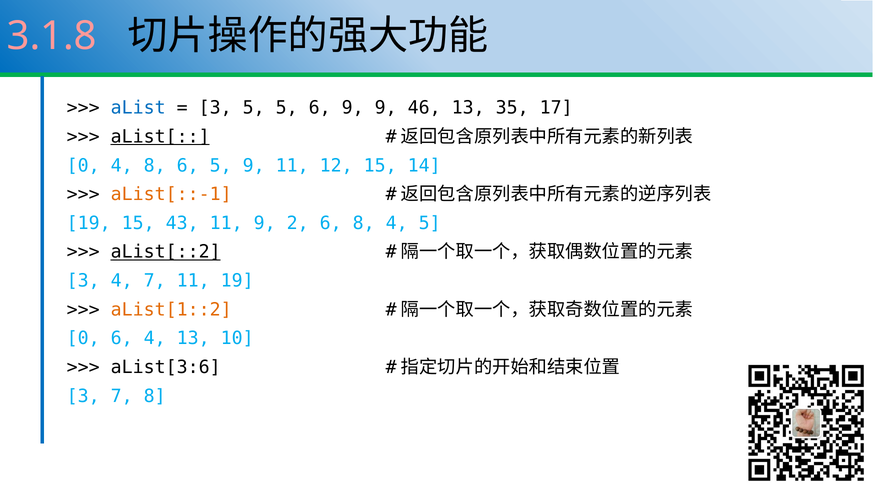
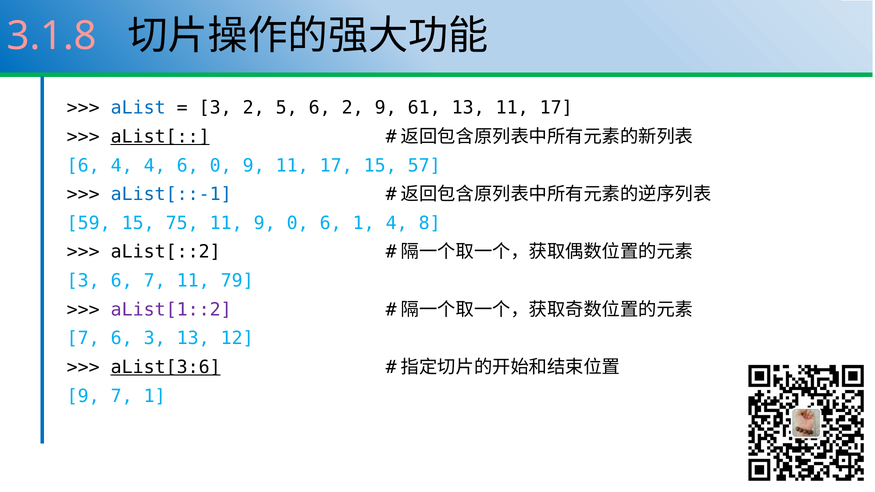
3 5: 5 -> 2
6 9: 9 -> 2
46: 46 -> 61
13 35: 35 -> 11
0 at (83, 166): 0 -> 6
4 8: 8 -> 4
6 5: 5 -> 0
9 11 12: 12 -> 17
14: 14 -> 57
aList[::-1 colour: orange -> blue
19 at (89, 223): 19 -> 59
43: 43 -> 75
9 2: 2 -> 0
6 8: 8 -> 1
4 5: 5 -> 8
aList[::2 underline: present -> none
3 4: 4 -> 6
11 19: 19 -> 79
aList[1::2 colour: orange -> purple
0 at (83, 339): 0 -> 7
6 4: 4 -> 3
10: 10 -> 12
aList[3:6 underline: none -> present
3 at (83, 396): 3 -> 9
7 8: 8 -> 1
